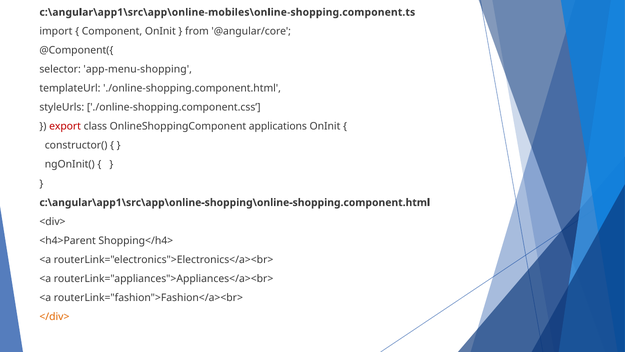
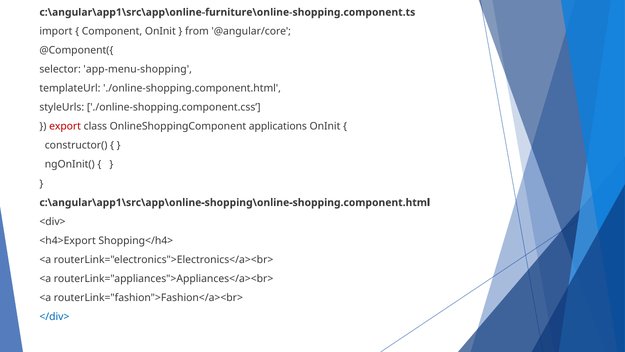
c:\angular\app1\src\app\online-mobiles\online-shopping.component.ts: c:\angular\app1\src\app\online-mobiles\online-shopping.component.ts -> c:\angular\app1\src\app\online-furniture\online-shopping.component.ts
<h4>Parent: <h4>Parent -> <h4>Export
</div> colour: orange -> blue
